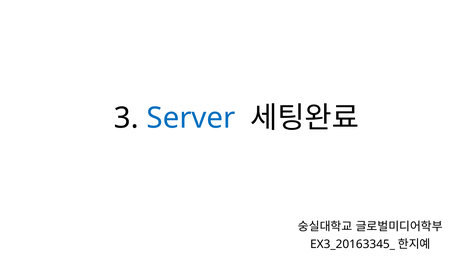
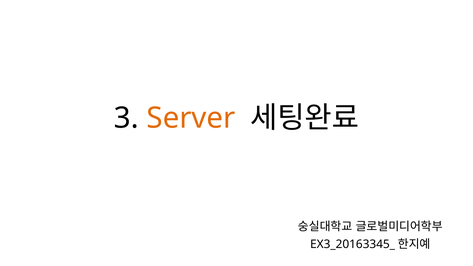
Server colour: blue -> orange
